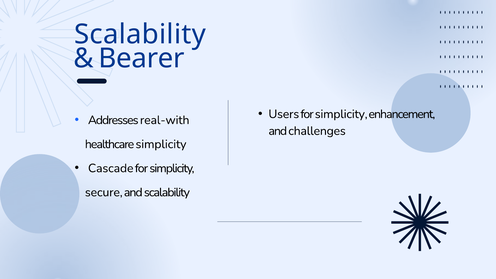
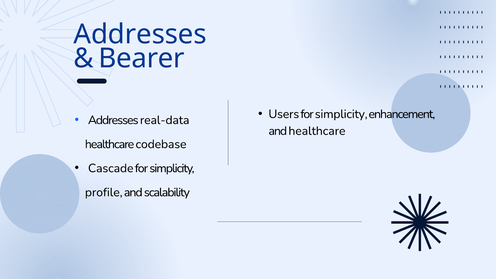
Scalability at (140, 34): Scalability -> Addresses
real-with: real-with -> real-data
and challenges: challenges -> healthcare
healthcare simplicity: simplicity -> codebase
secure: secure -> profile
